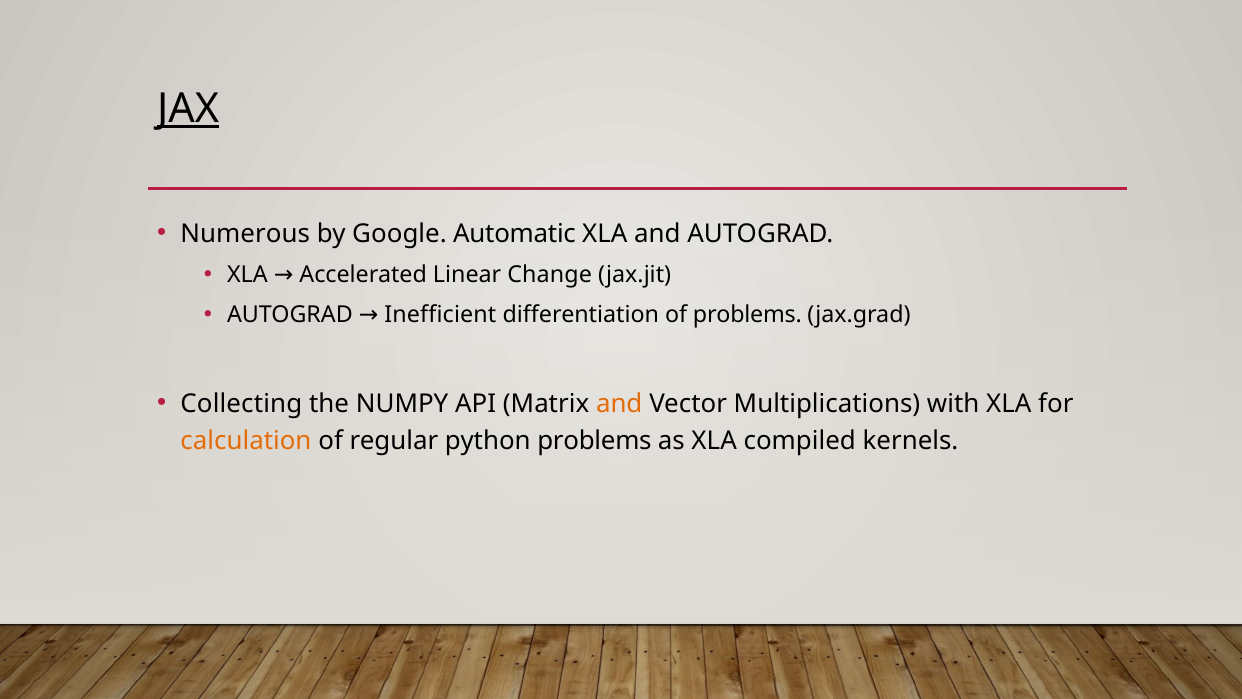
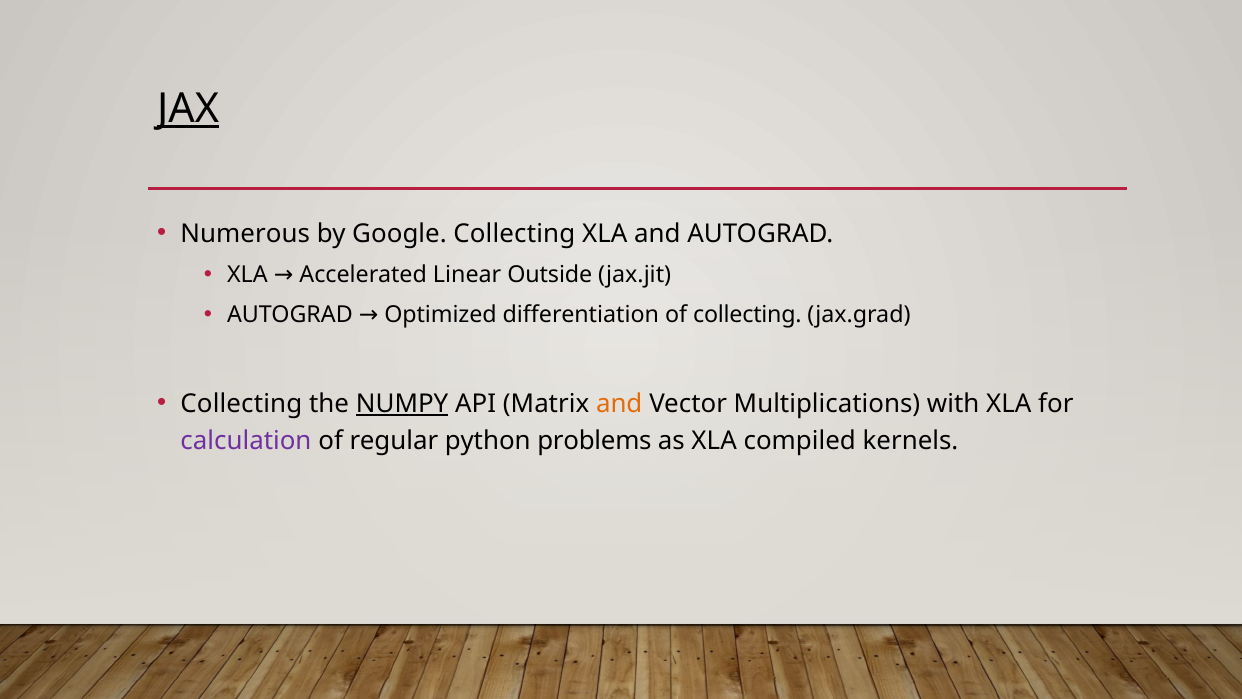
Google Automatic: Automatic -> Collecting
Change: Change -> Outside
Inefficient: Inefficient -> Optimized
of problems: problems -> collecting
NUMPY underline: none -> present
calculation colour: orange -> purple
